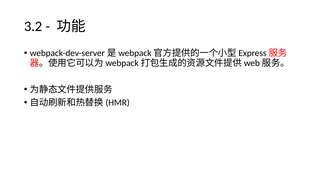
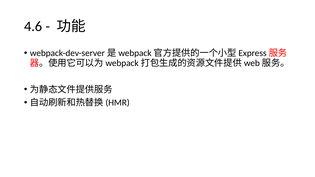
3.2: 3.2 -> 4.6
